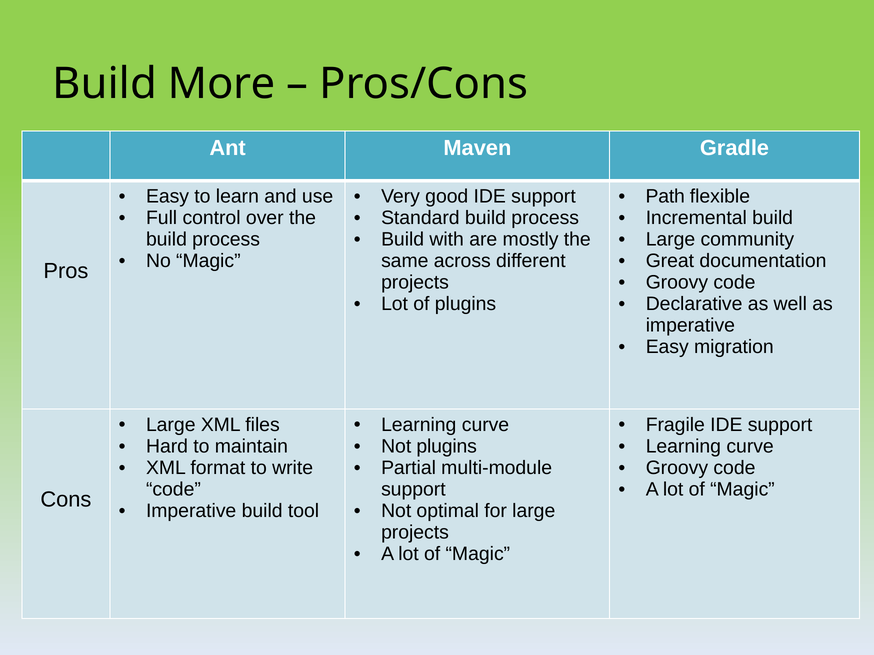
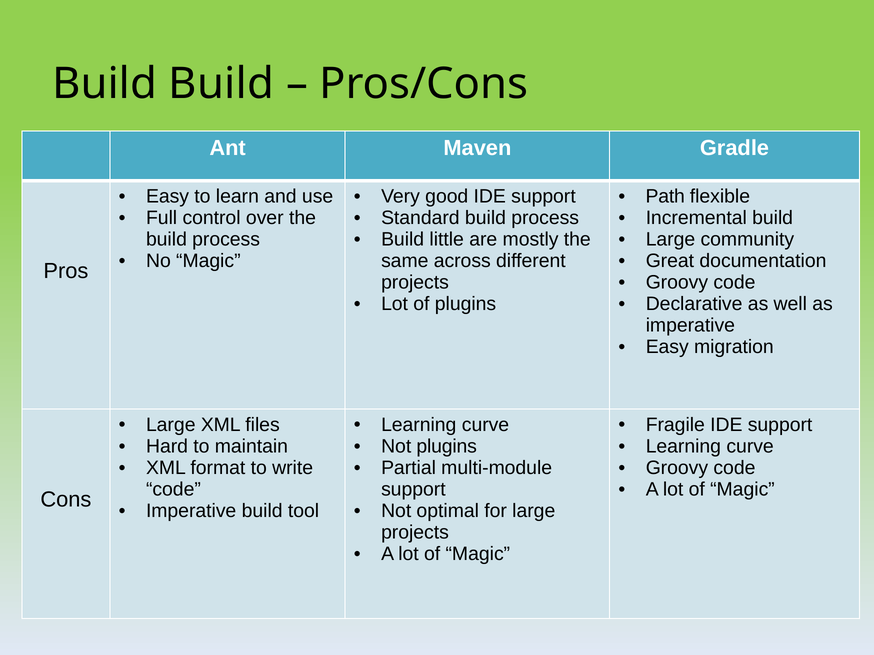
Build More: More -> Build
with: with -> little
